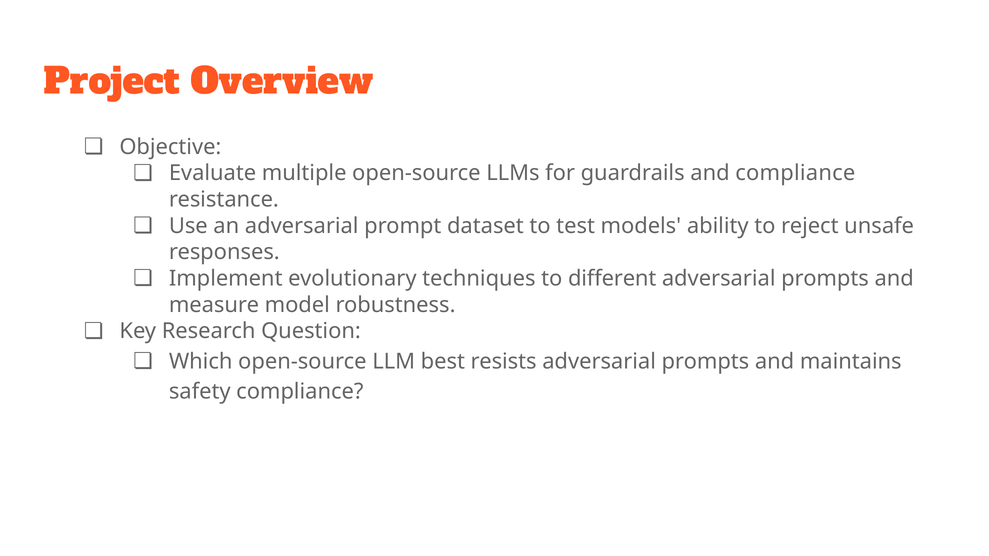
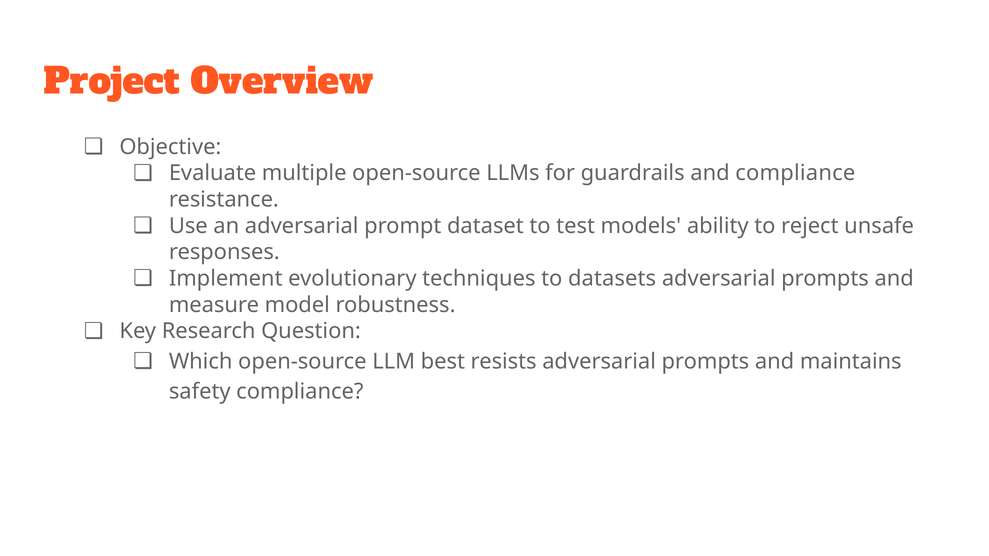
different: different -> datasets
